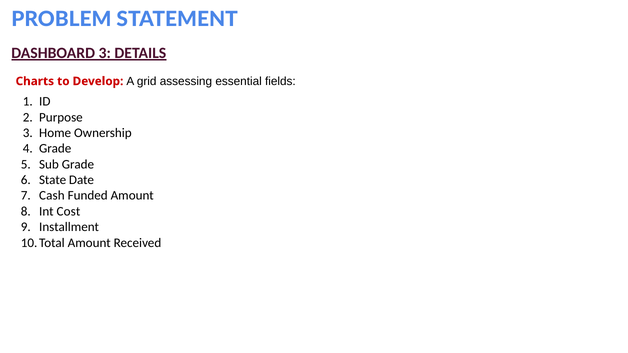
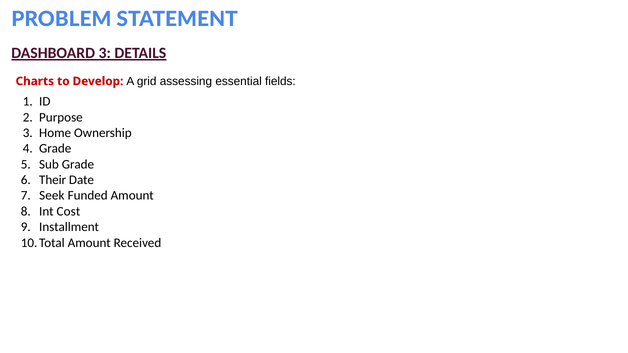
State: State -> Their
Cash: Cash -> Seek
